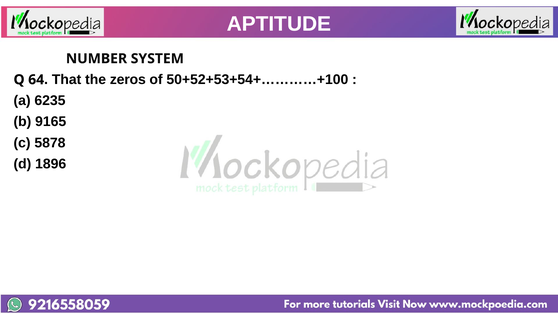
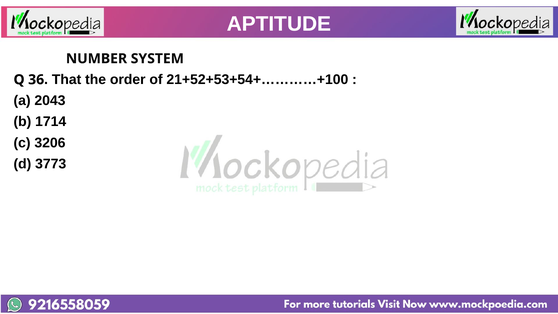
64: 64 -> 36
zeros: zeros -> order
50+52+53+54+…………+100: 50+52+53+54+…………+100 -> 21+52+53+54+…………+100
6235: 6235 -> 2043
9165: 9165 -> 1714
5878: 5878 -> 3206
1896: 1896 -> 3773
